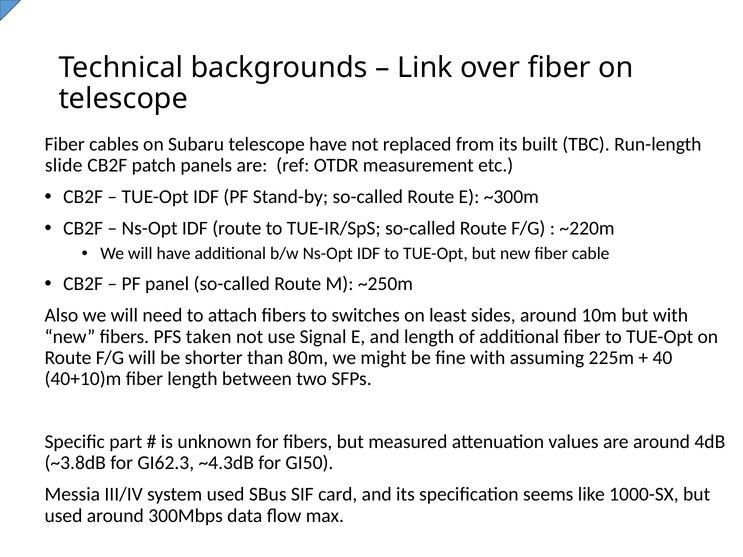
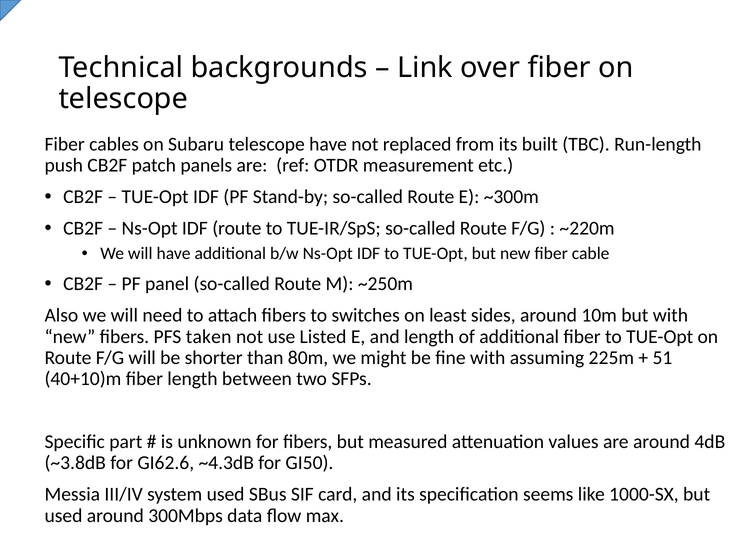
slide: slide -> push
Signal: Signal -> Listed
40: 40 -> 51
GI62.3: GI62.3 -> GI62.6
